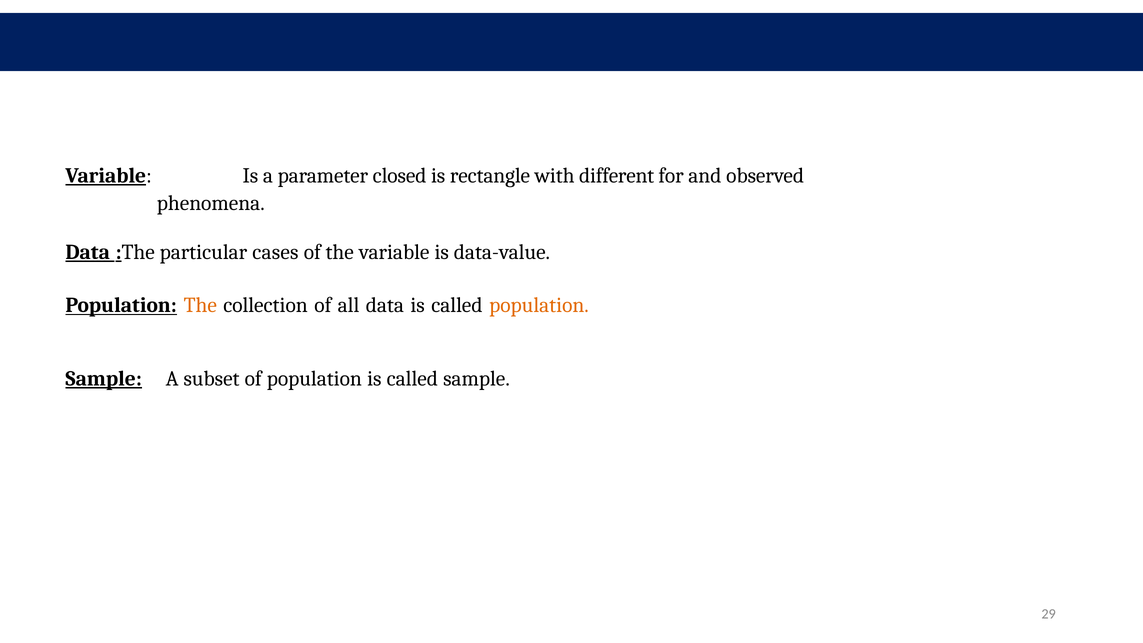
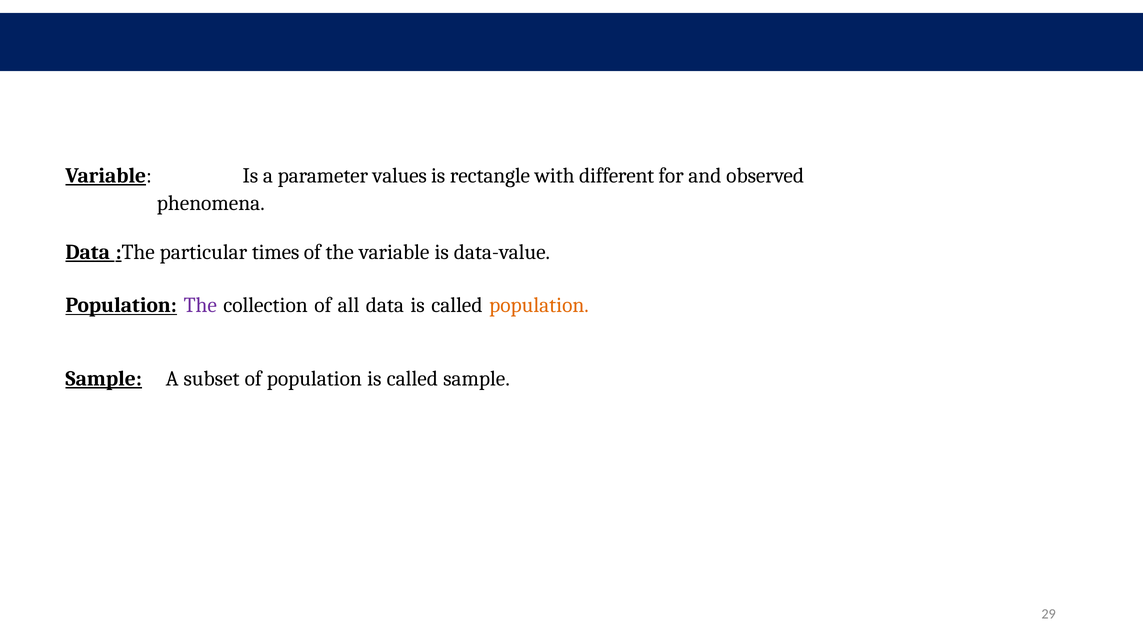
closed: closed -> values
cases: cases -> times
The at (200, 305) colour: orange -> purple
